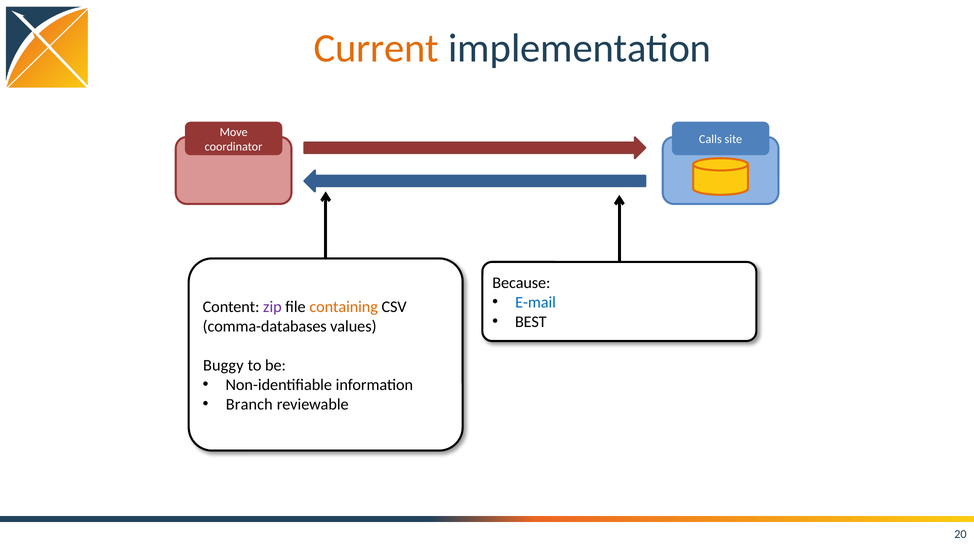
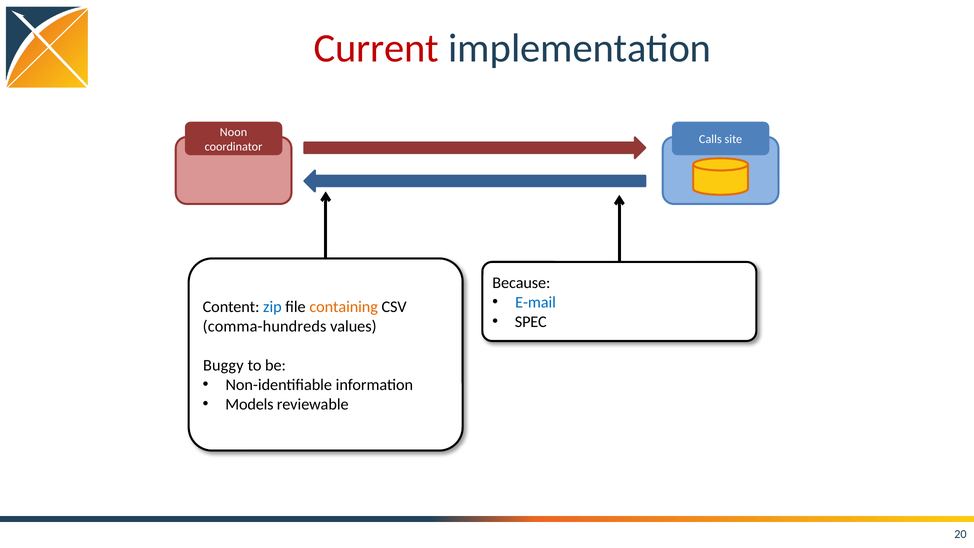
Current colour: orange -> red
Move: Move -> Noon
zip colour: purple -> blue
BEST: BEST -> SPEC
comma-databases: comma-databases -> comma-hundreds
Branch: Branch -> Models
